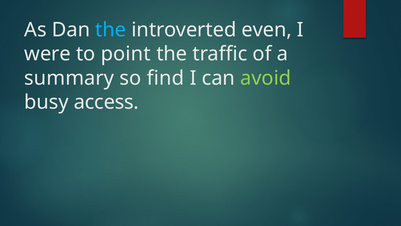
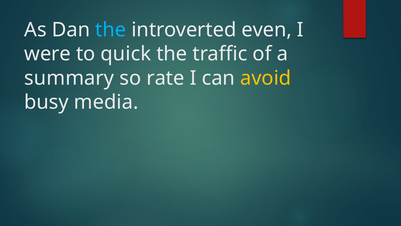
point: point -> quick
find: find -> rate
avoid colour: light green -> yellow
access: access -> media
